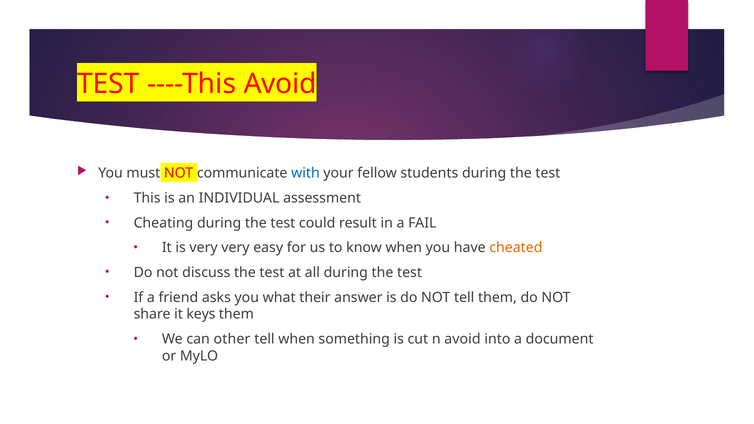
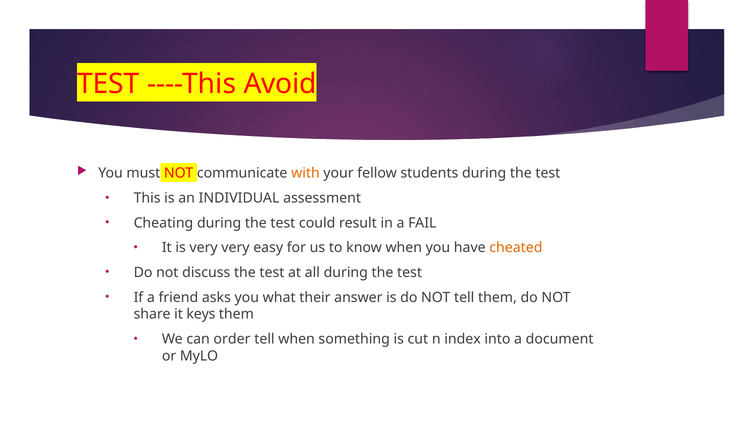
with colour: blue -> orange
other: other -> order
n avoid: avoid -> index
